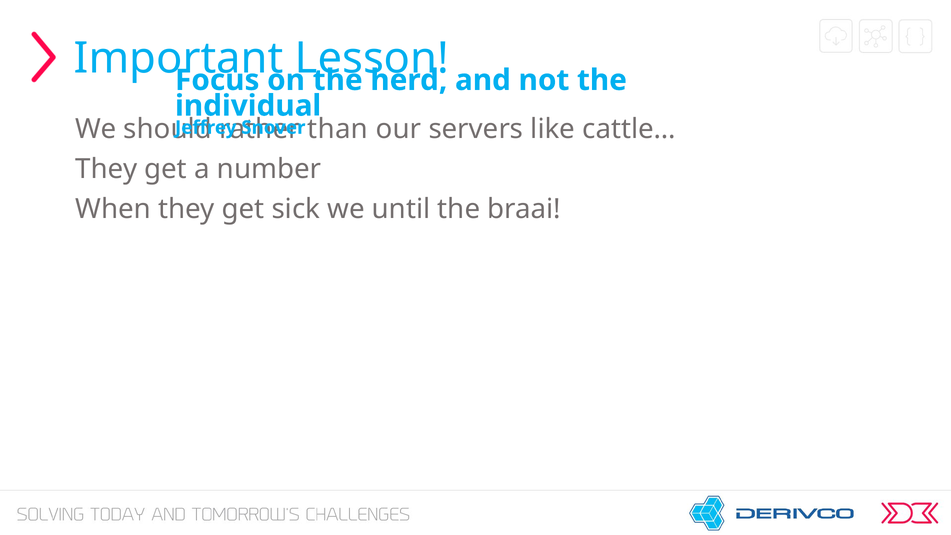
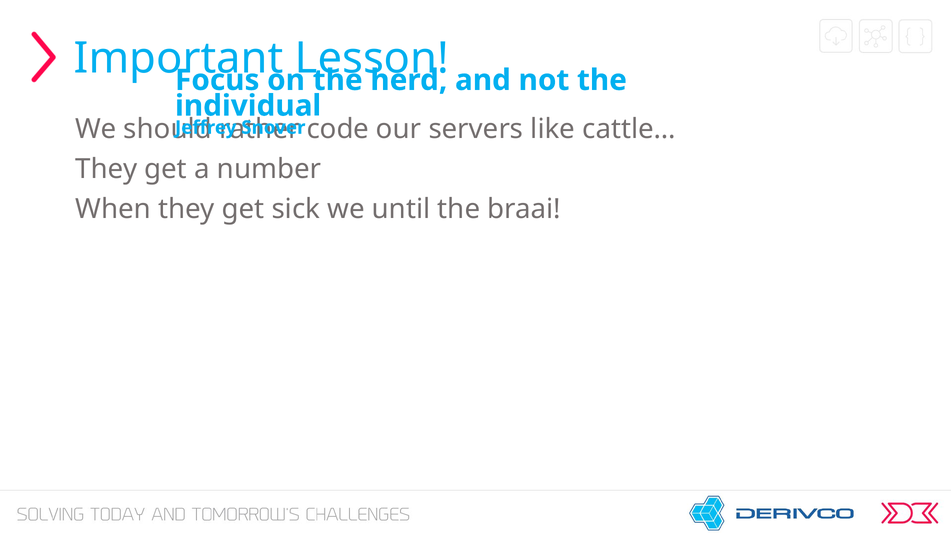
than: than -> code
